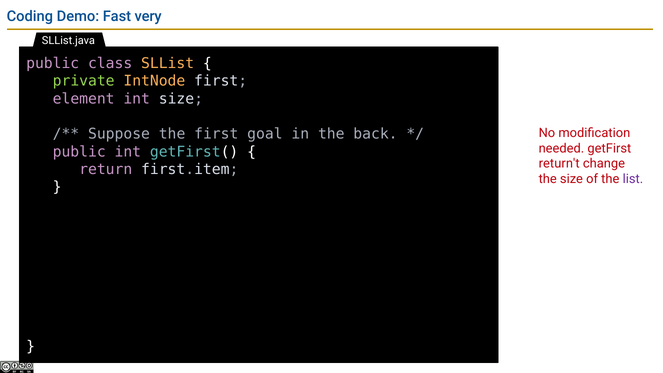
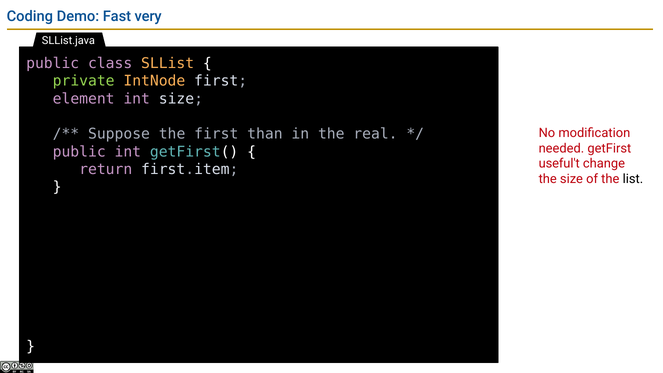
goal: goal -> than
back: back -> real
return't: return't -> useful't
list colour: purple -> black
